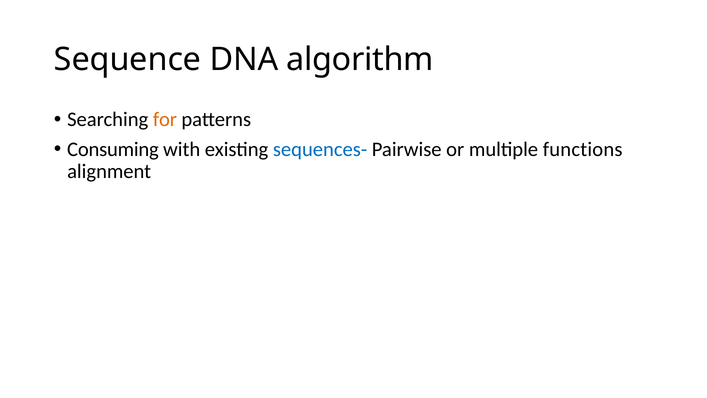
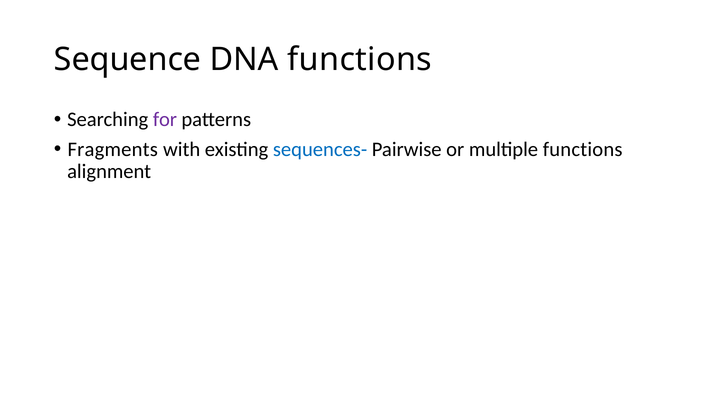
DNA algorithm: algorithm -> functions
for colour: orange -> purple
Consuming: Consuming -> Fragments
